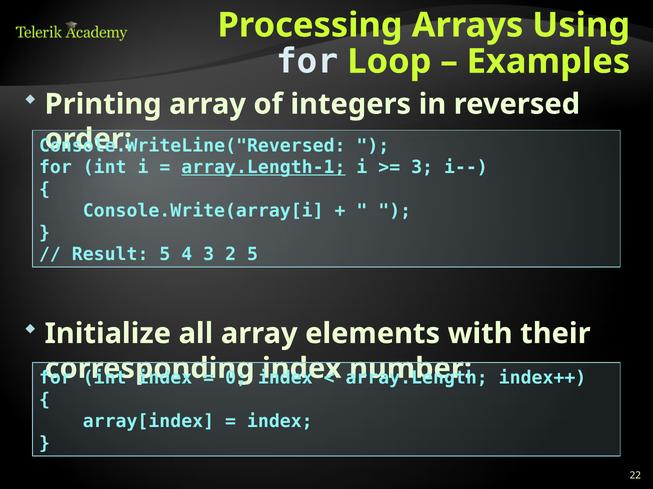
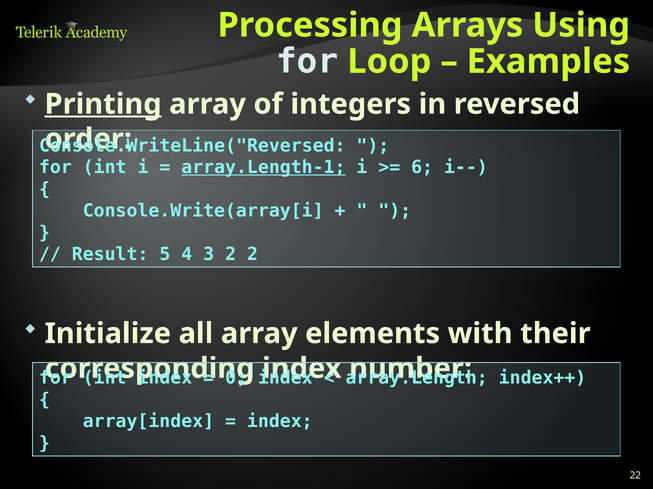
Printing underline: none -> present
3 at (422, 168): 3 -> 6
2 5: 5 -> 2
